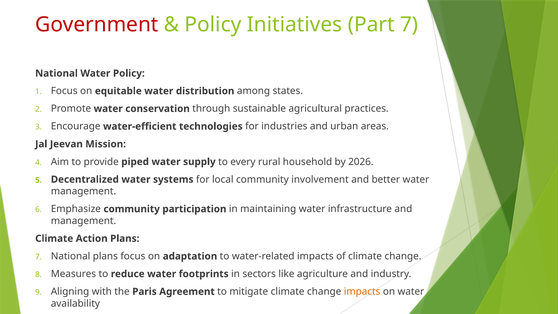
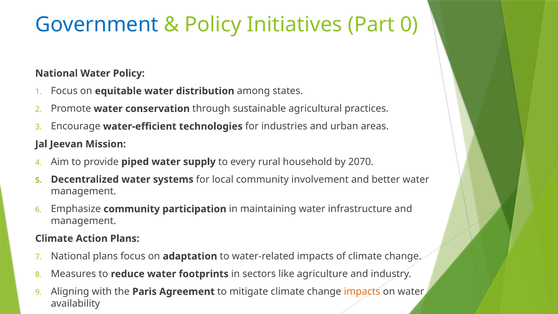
Government colour: red -> blue
Part 7: 7 -> 0
2026: 2026 -> 2070
